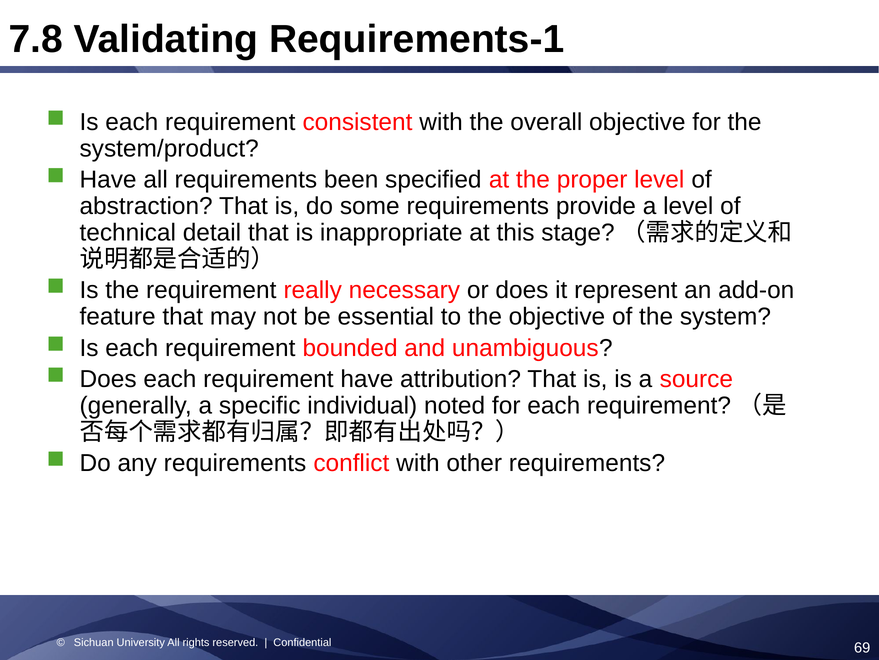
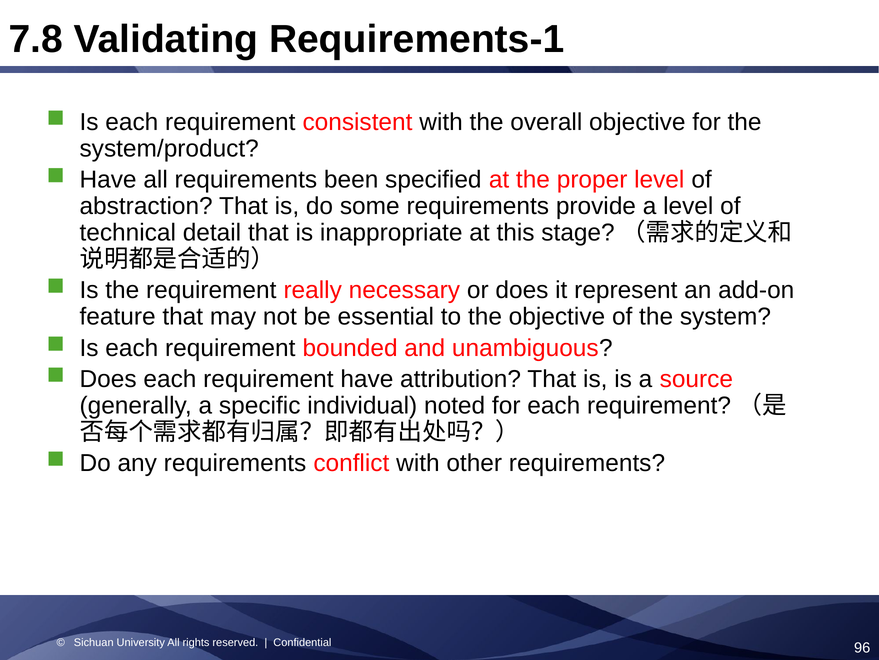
69: 69 -> 96
